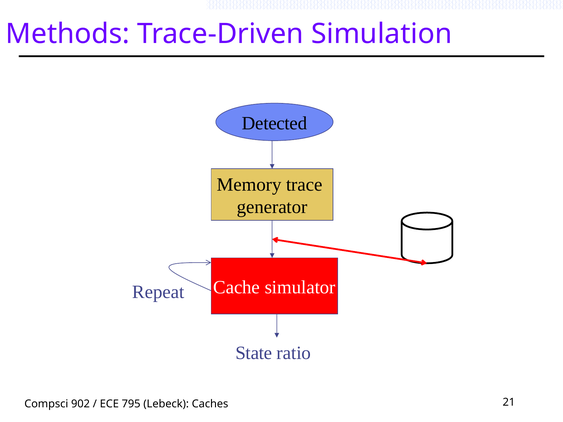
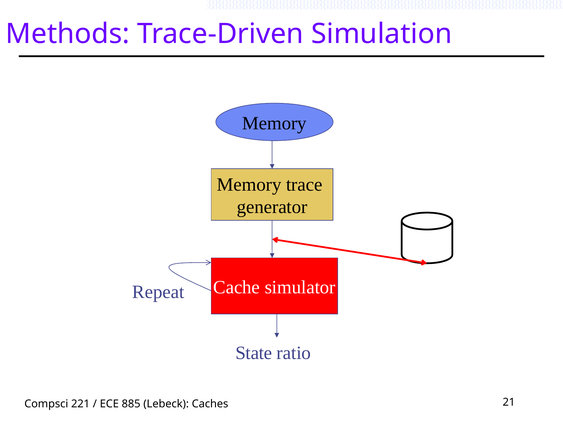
Detected at (275, 123): Detected -> Memory
902: 902 -> 221
795: 795 -> 885
